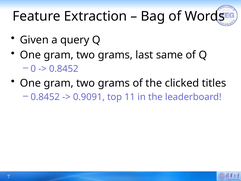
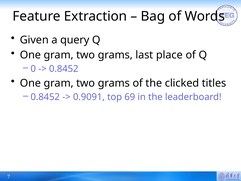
same: same -> place
11: 11 -> 69
